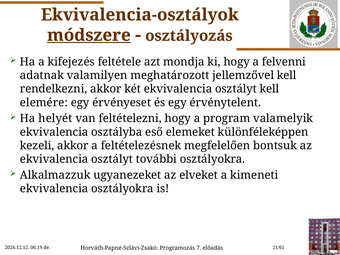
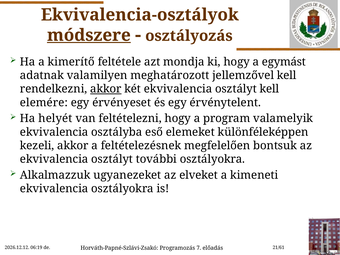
kifejezés: kifejezés -> kimerítő
felvenni: felvenni -> egymást
akkor at (106, 89) underline: none -> present
